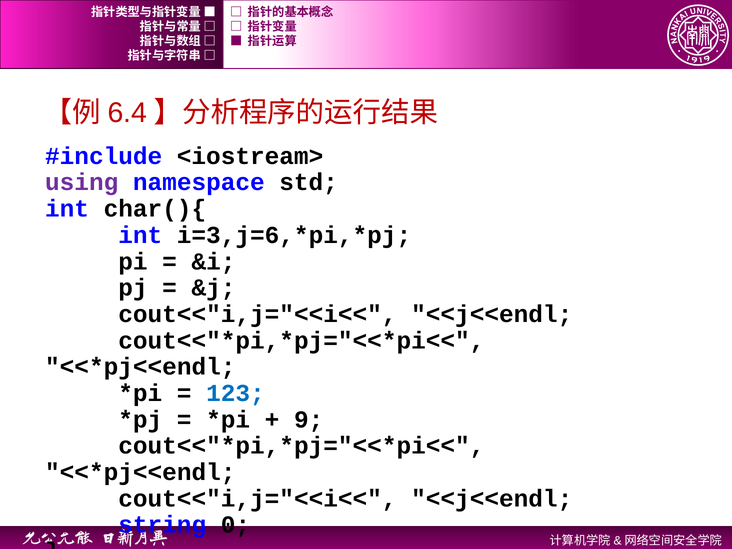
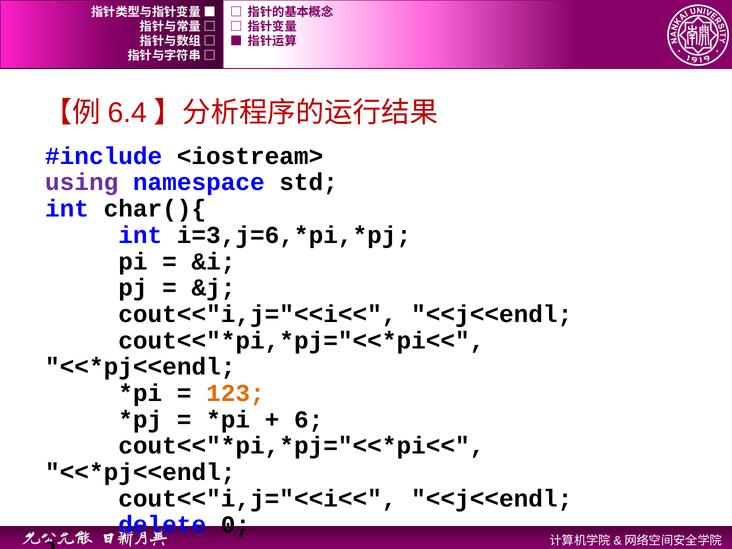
123 colour: blue -> orange
9: 9 -> 6
string: string -> delete
